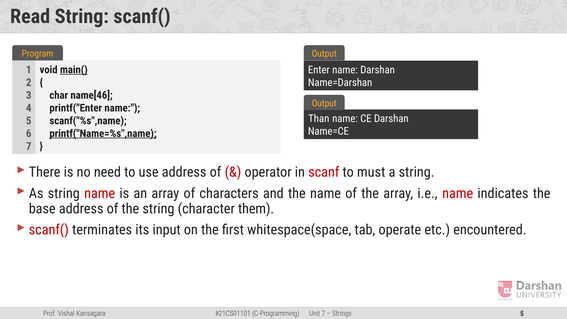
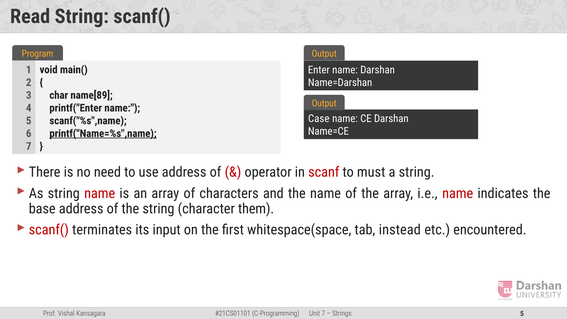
main( underline: present -> none
name[46: name[46 -> name[89
Than: Than -> Case
operate: operate -> instead
